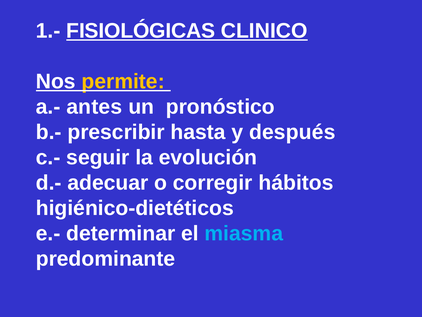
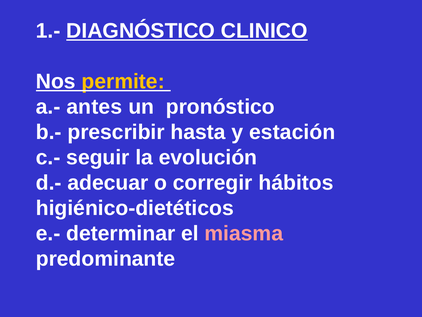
FISIOLÓGICAS: FISIOLÓGICAS -> DIAGNÓSTICO
después: después -> estación
miasma colour: light blue -> pink
